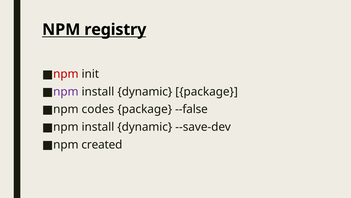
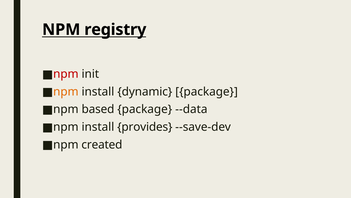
npm at (66, 91) colour: purple -> orange
codes: codes -> based
--false: --false -> --data
dynamic at (145, 127): dynamic -> provides
